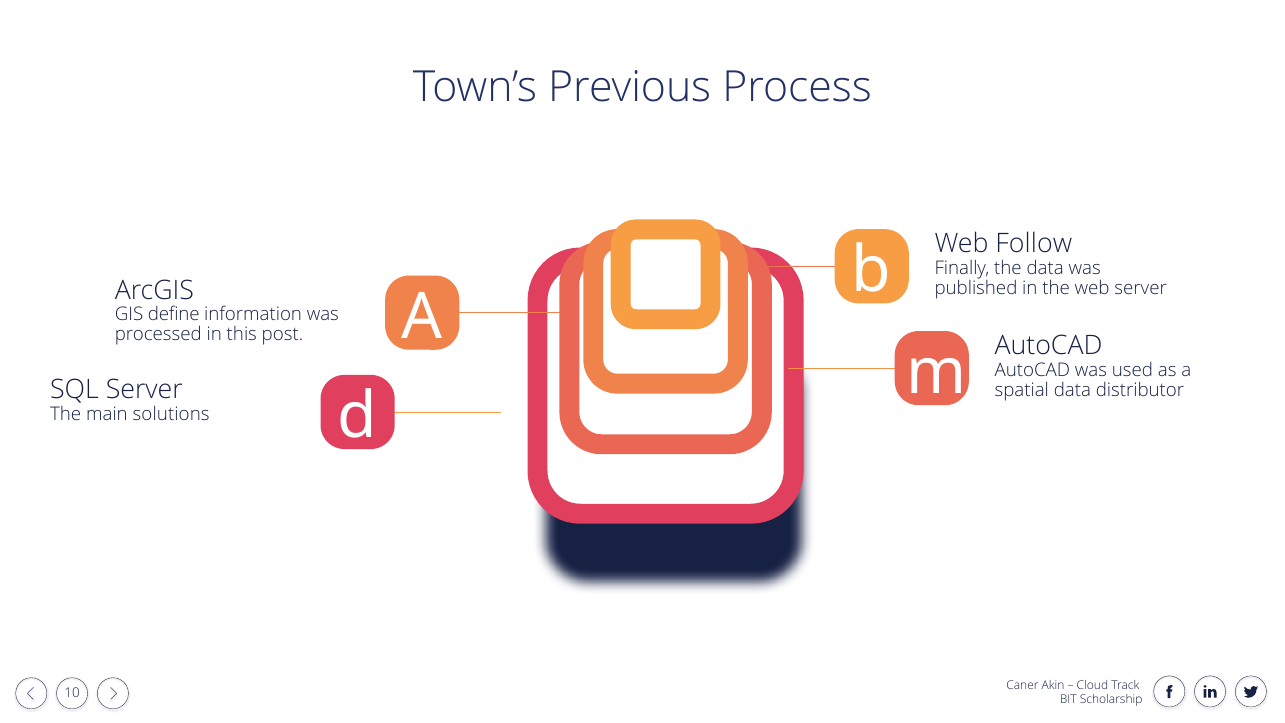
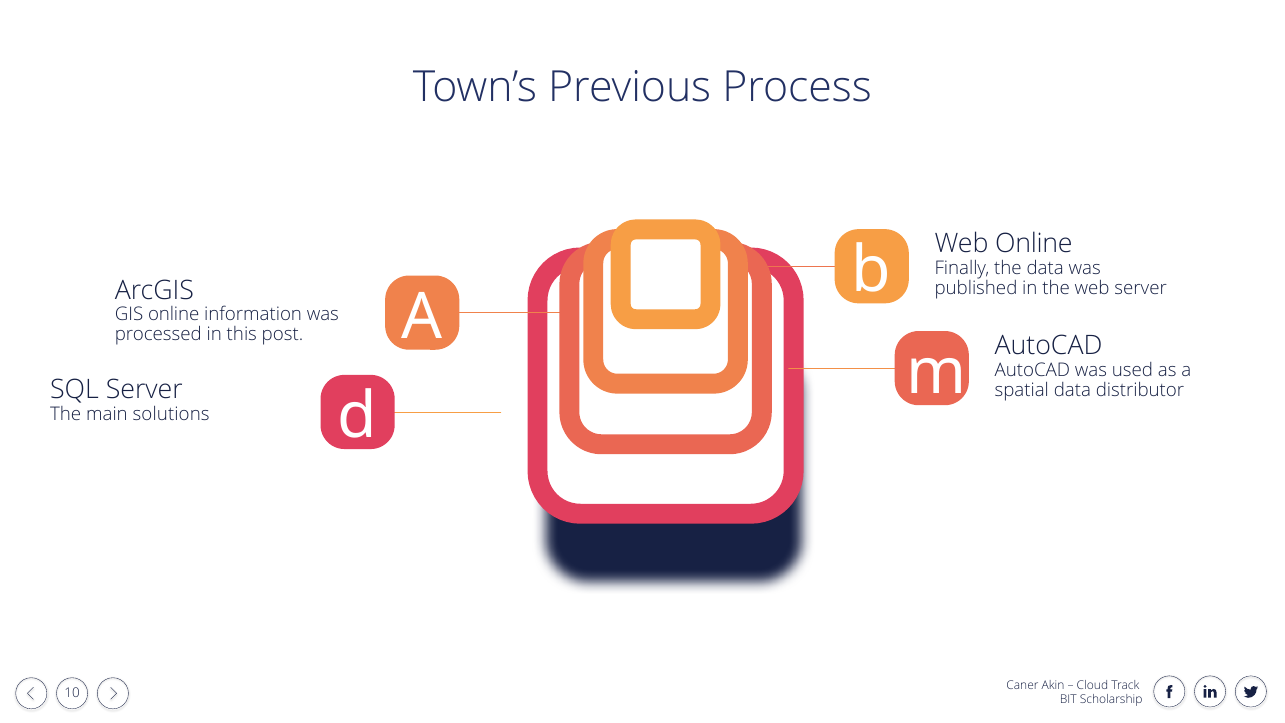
Web Follow: Follow -> Online
GIS define: define -> online
